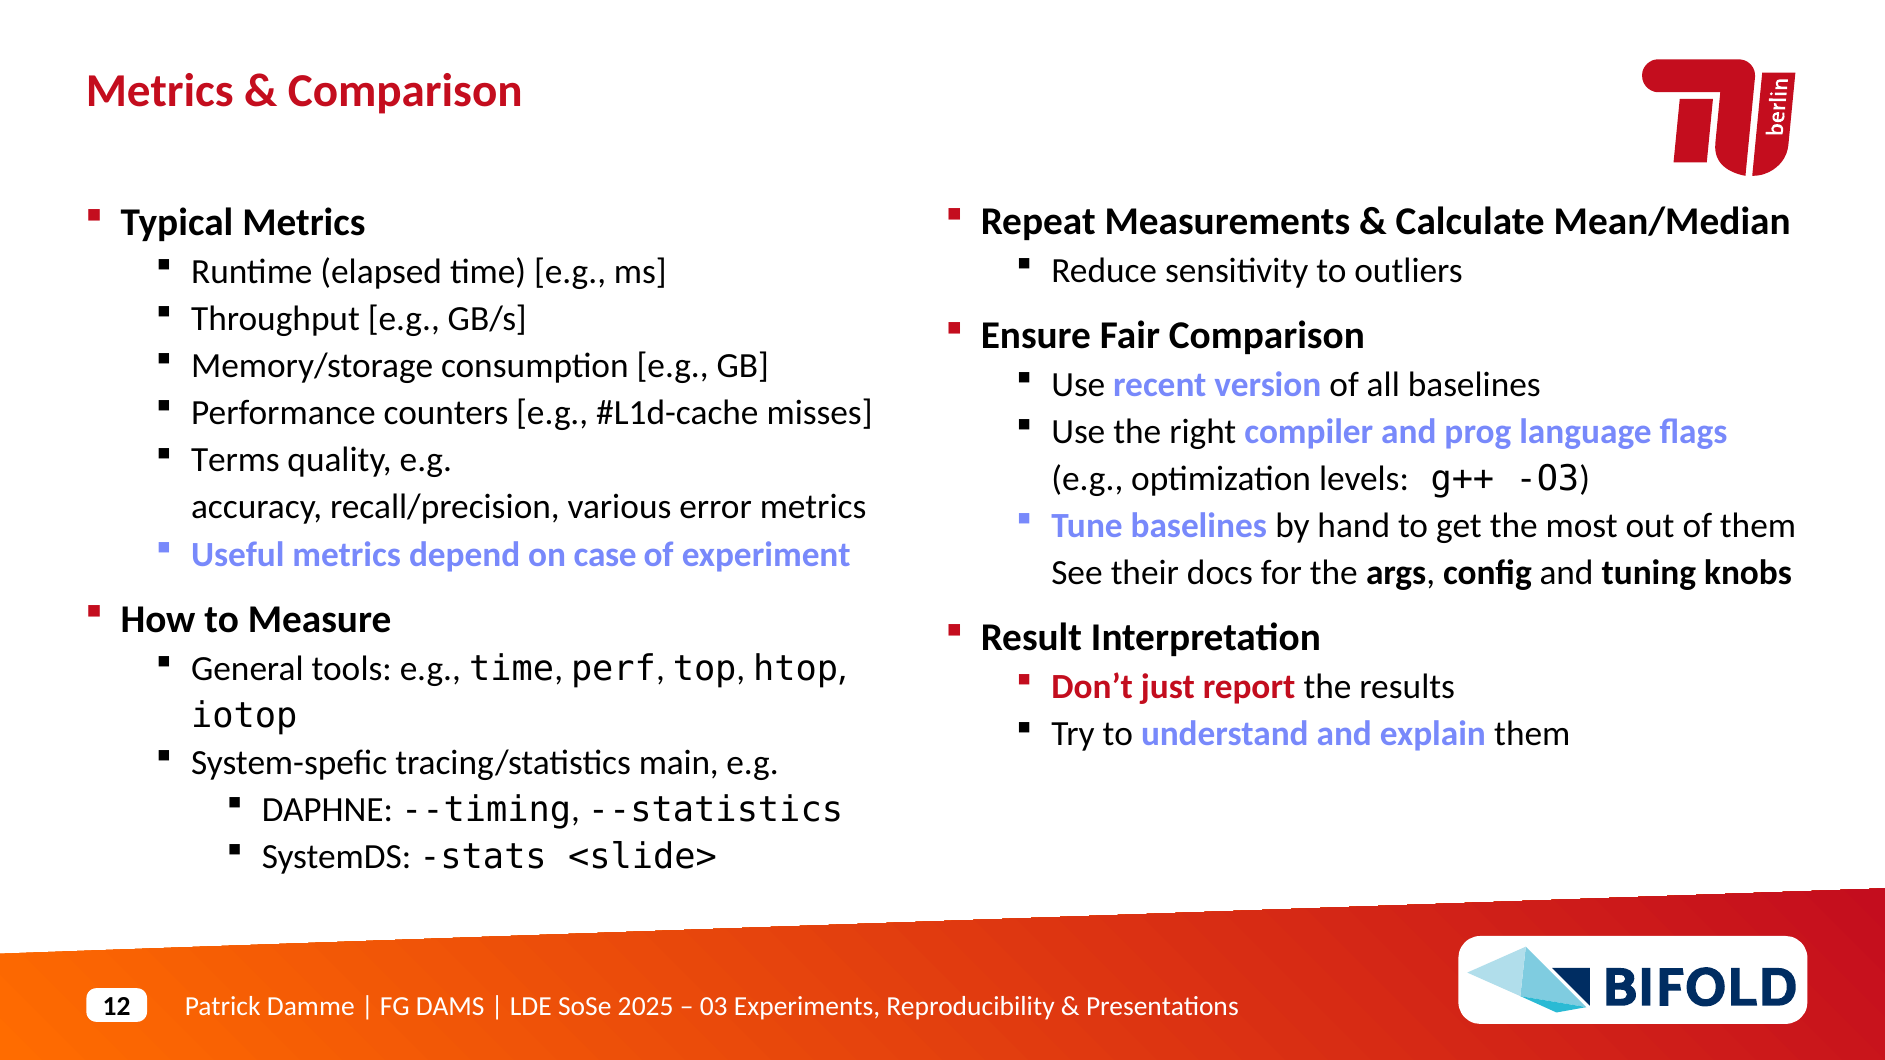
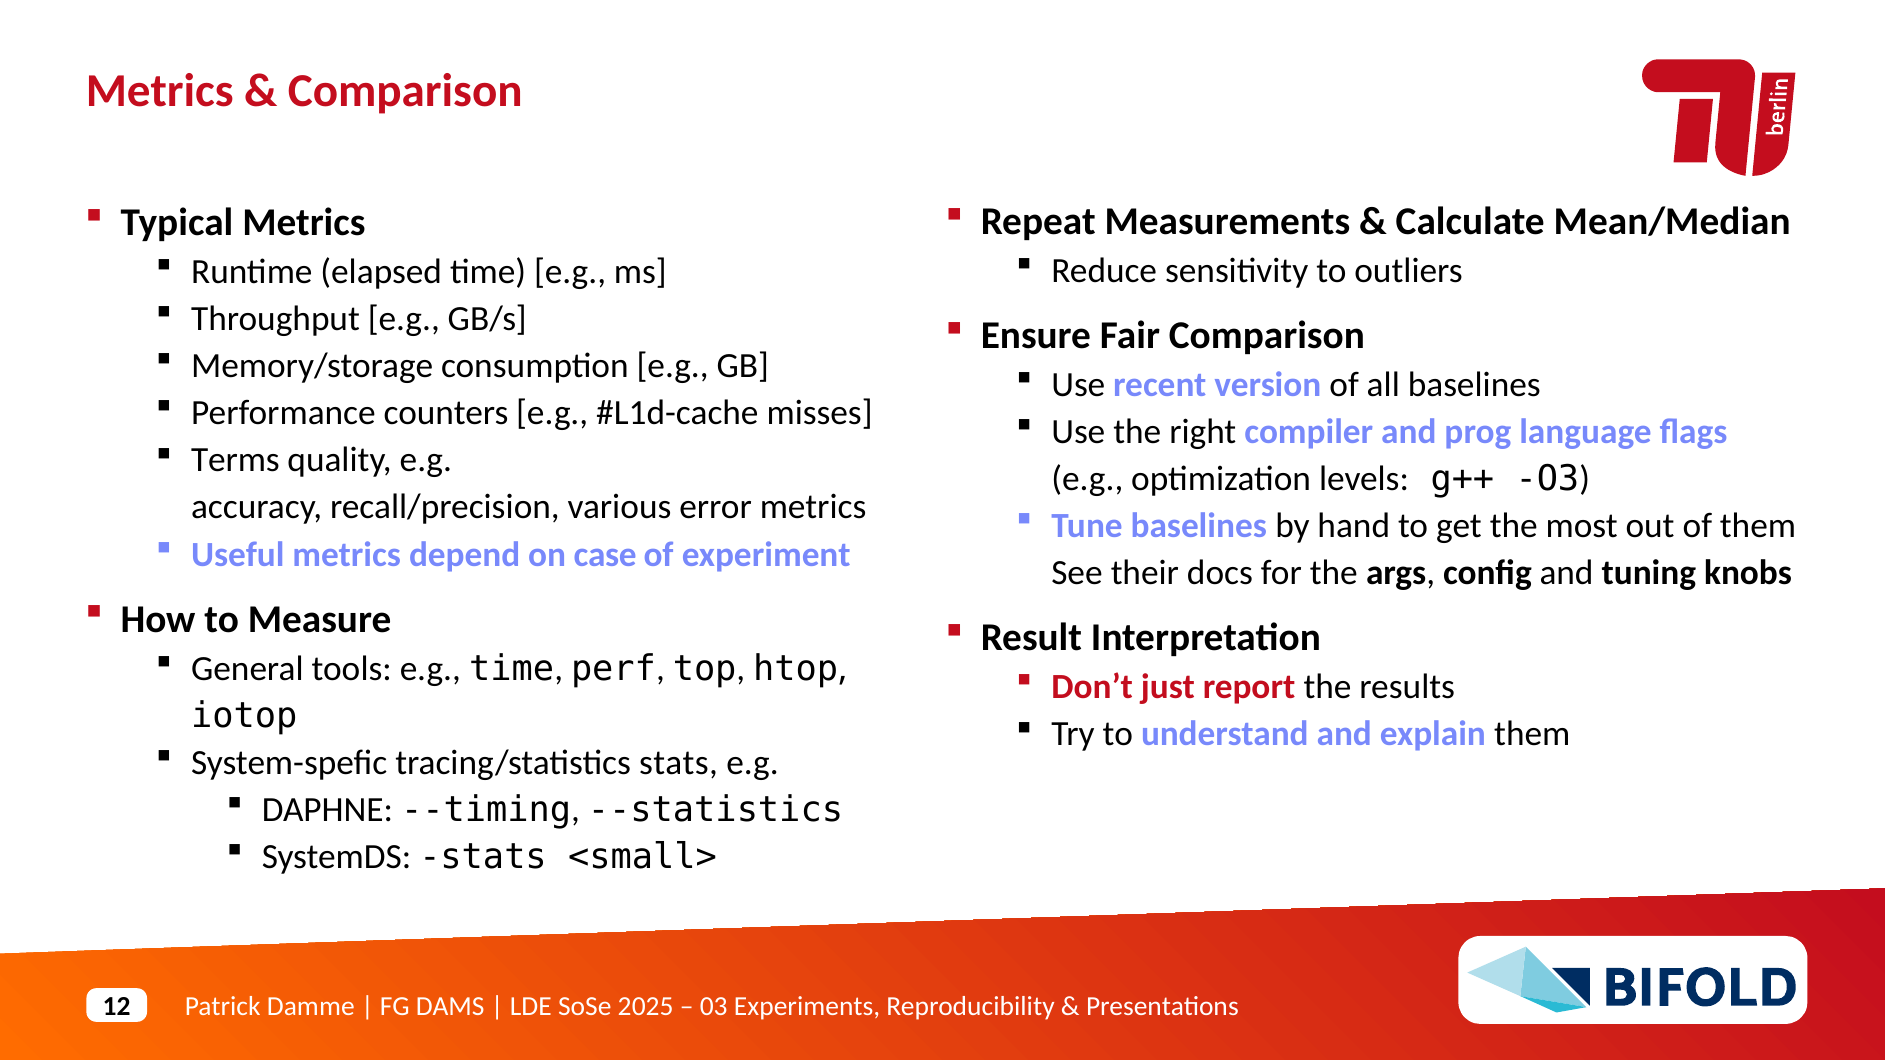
tracing/statistics main: main -> stats
<slide>: <slide> -> <small>
